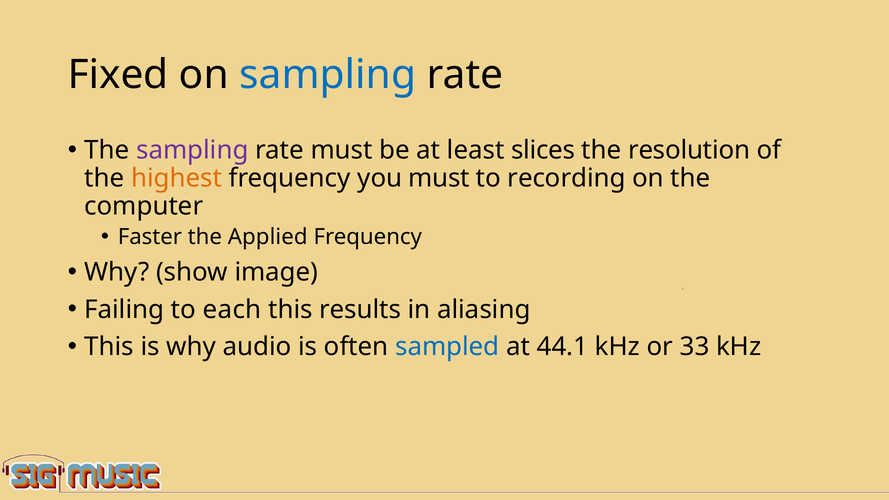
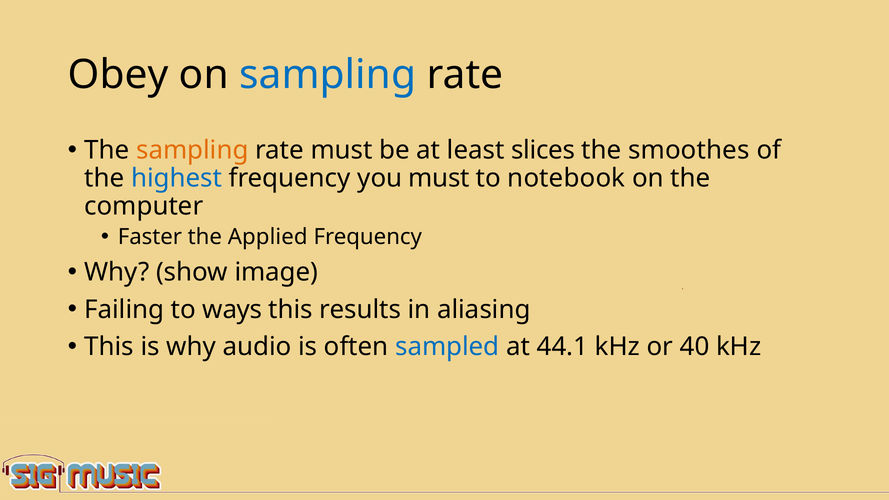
Fixed: Fixed -> Obey
sampling at (192, 150) colour: purple -> orange
resolution: resolution -> smoothes
highest colour: orange -> blue
recording: recording -> notebook
each: each -> ways
33: 33 -> 40
